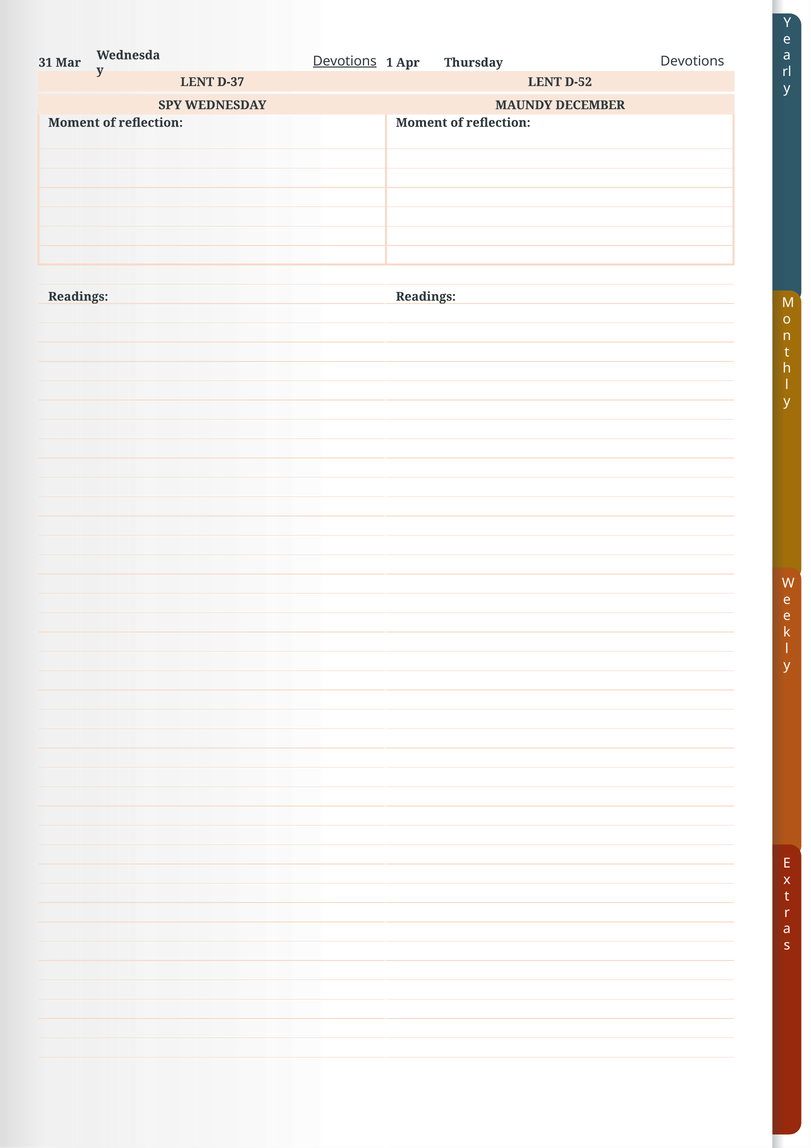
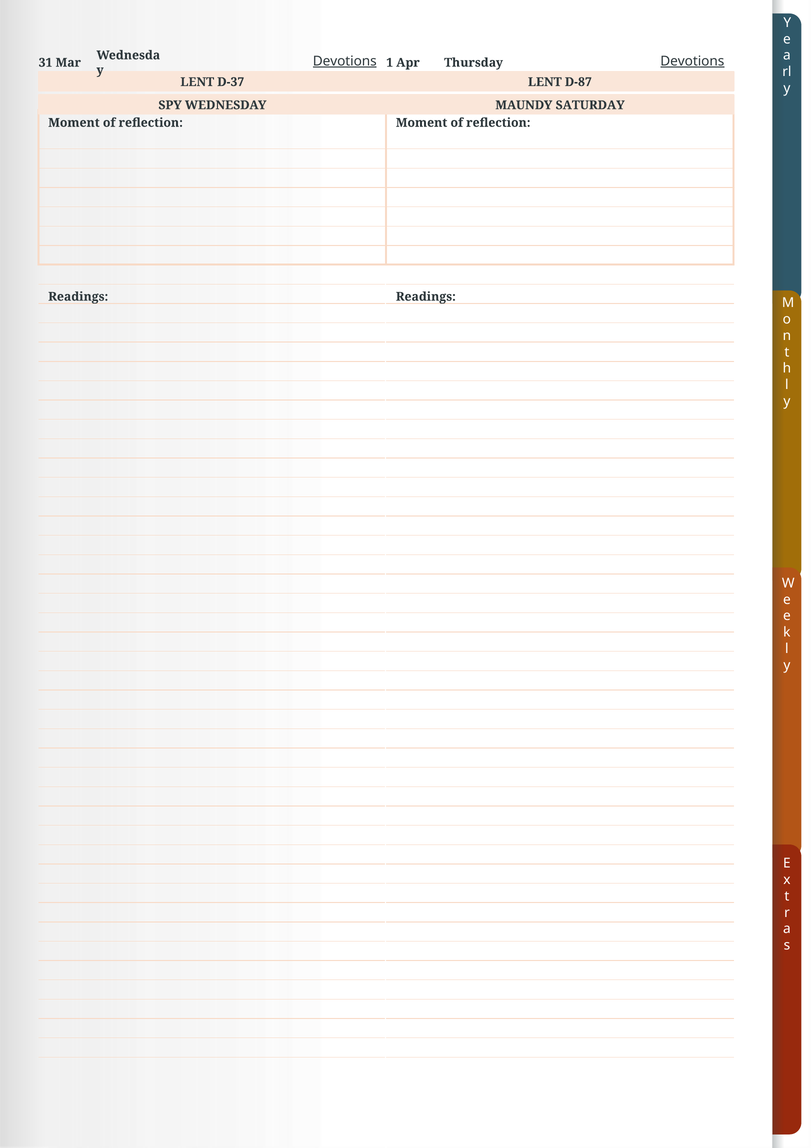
Devotions at (692, 61) underline: none -> present
D-52: D-52 -> D-87
DECEMBER: DECEMBER -> SATURDAY
